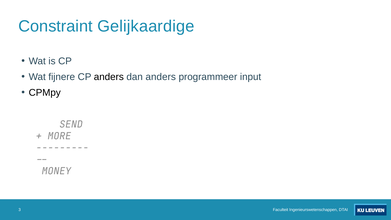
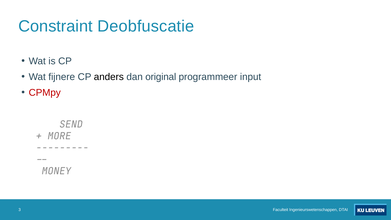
Gelijkaardige: Gelijkaardige -> Deobfuscatie
dan anders: anders -> original
CPMpy colour: black -> red
